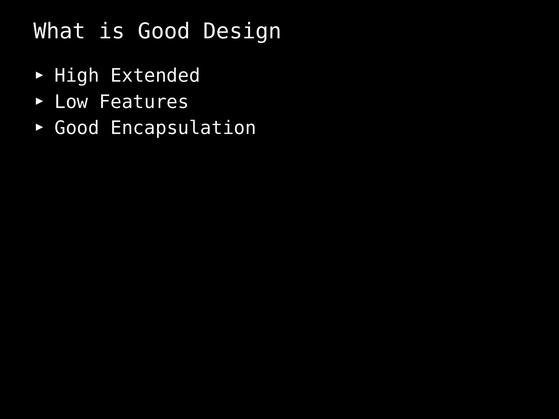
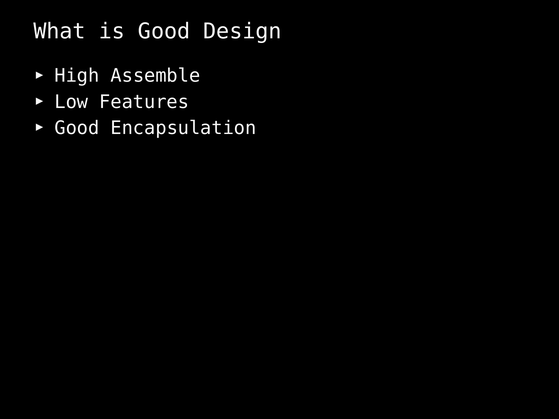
Extended: Extended -> Assemble
